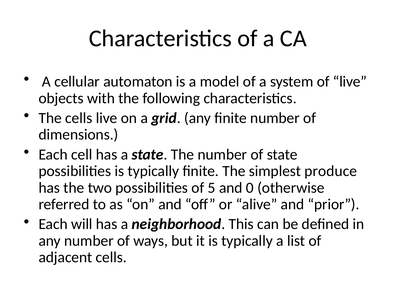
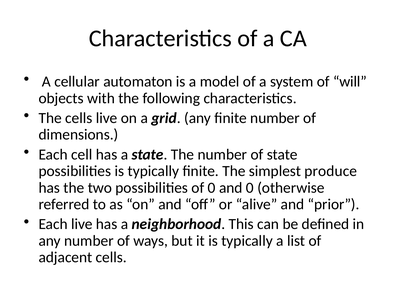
of live: live -> will
of 5: 5 -> 0
Each will: will -> live
